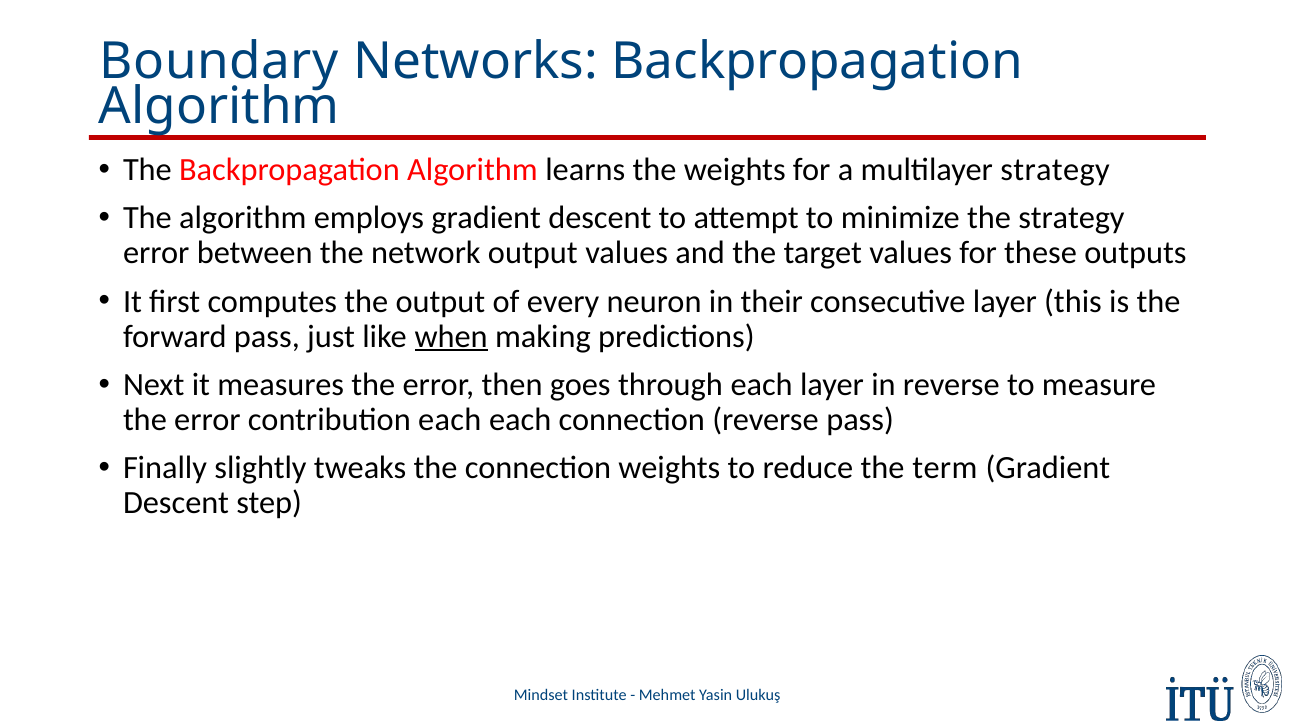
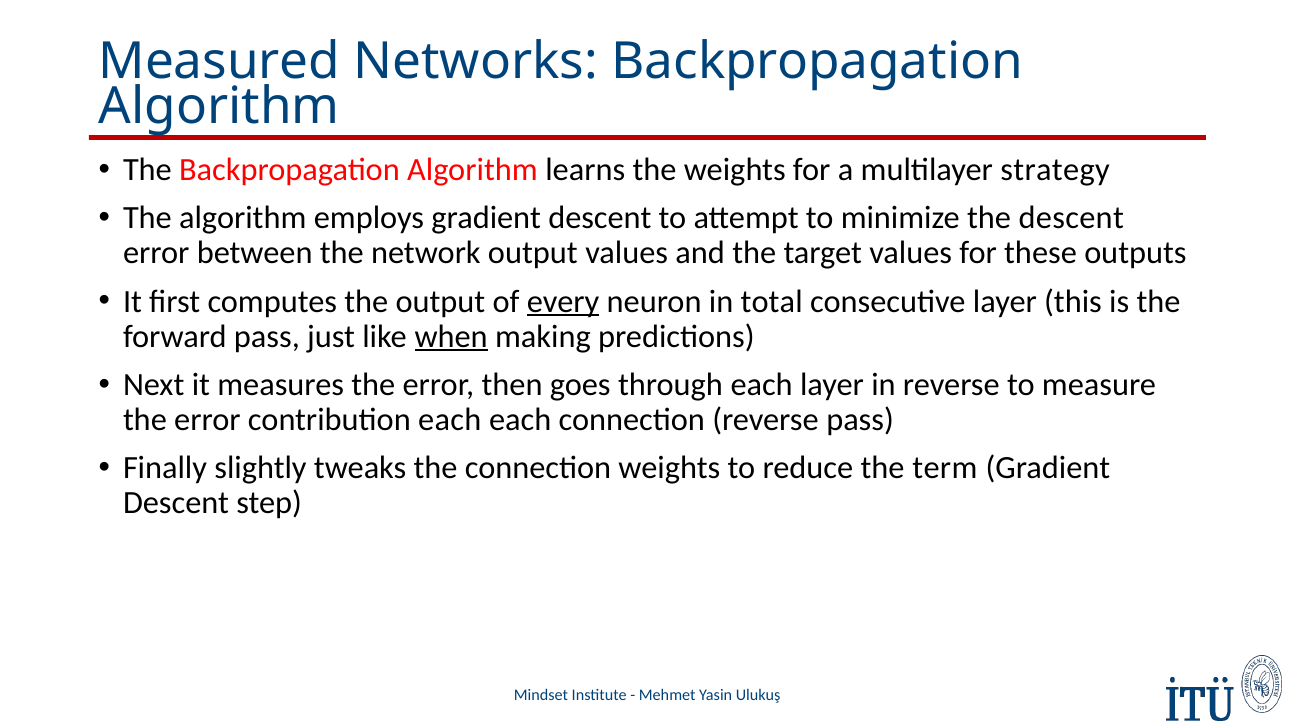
Boundary: Boundary -> Measured
the strategy: strategy -> descent
every underline: none -> present
their: their -> total
